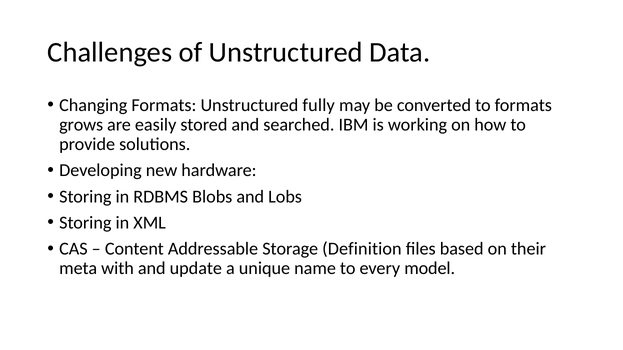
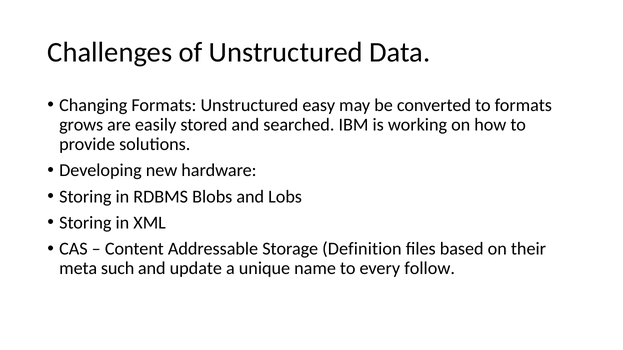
fully: fully -> easy
with: with -> such
model: model -> follow
